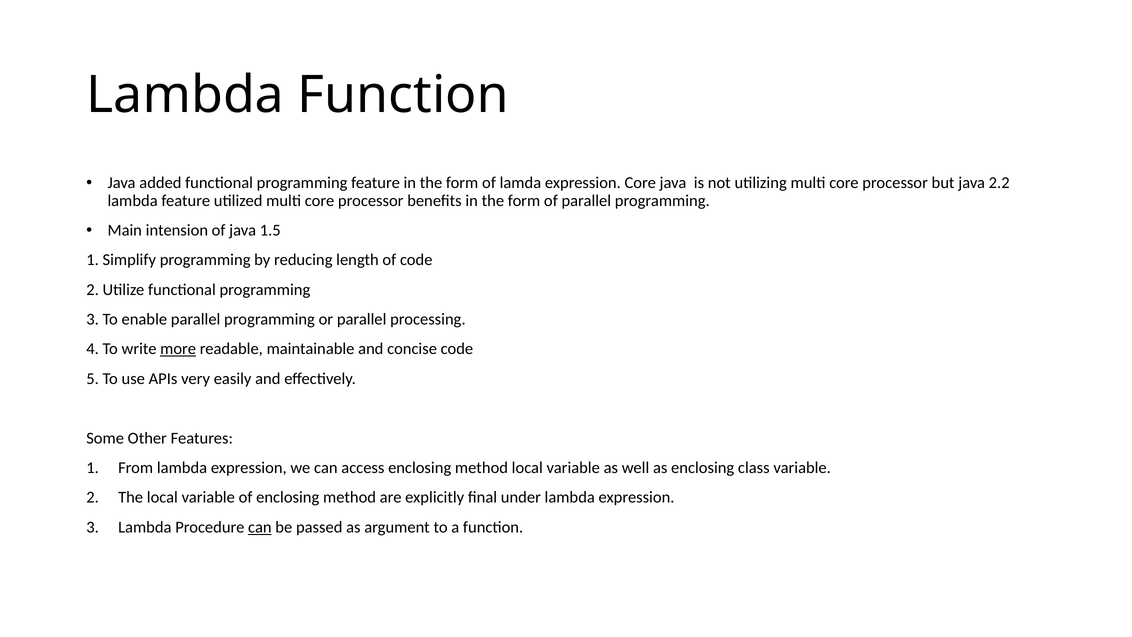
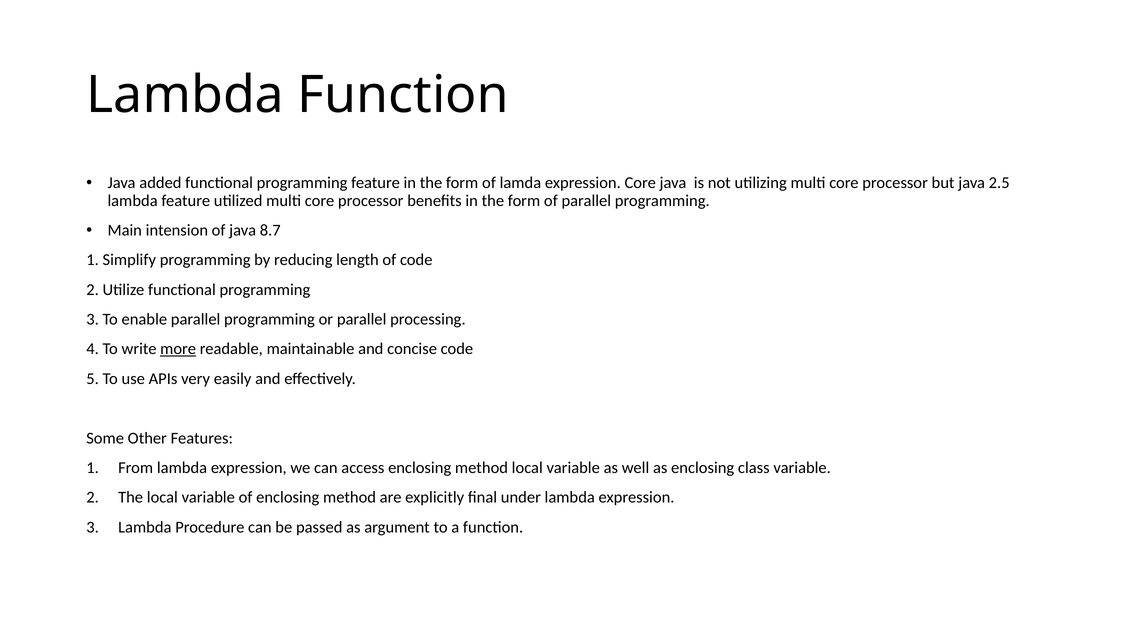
2.2: 2.2 -> 2.5
1.5: 1.5 -> 8.7
can at (260, 527) underline: present -> none
